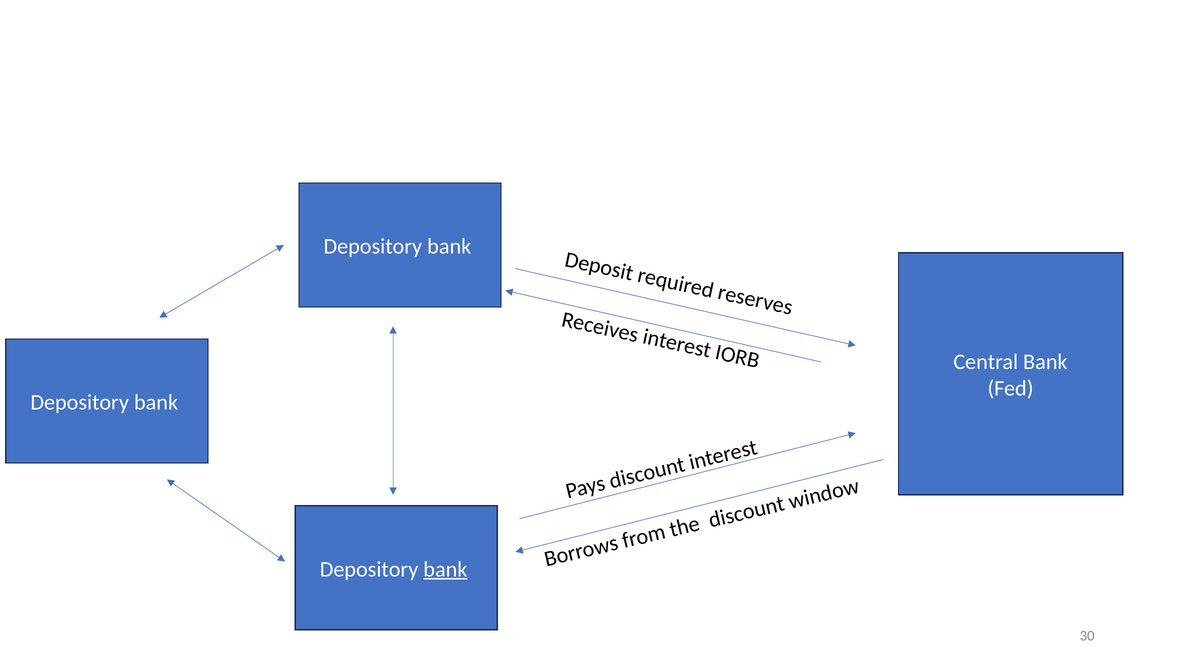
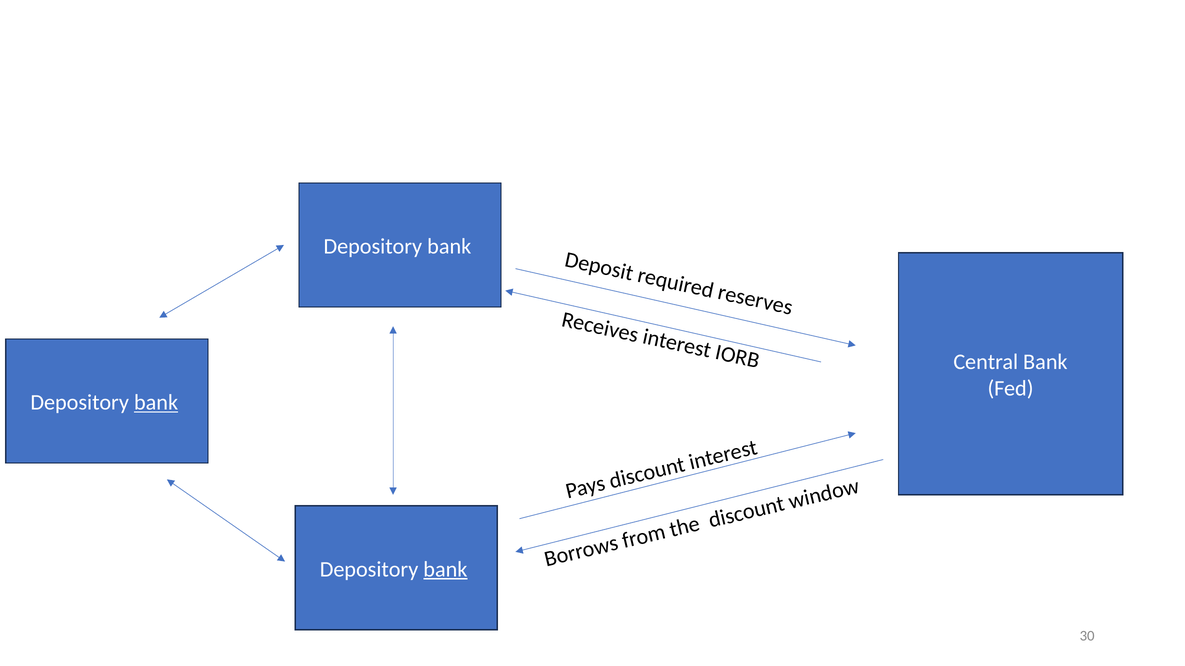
bank at (156, 403) underline: none -> present
